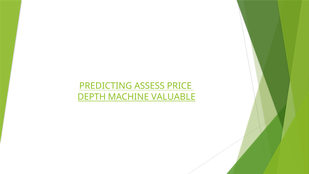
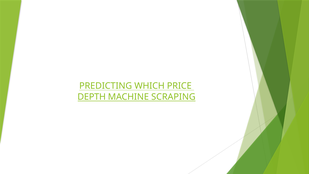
ASSESS: ASSESS -> WHICH
VALUABLE: VALUABLE -> SCRAPING
